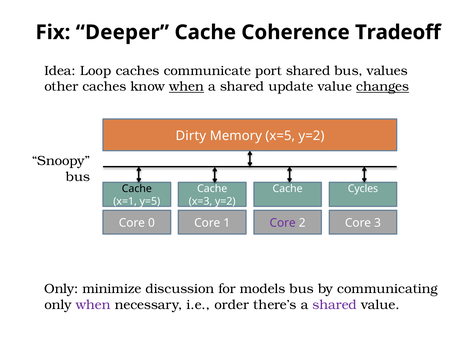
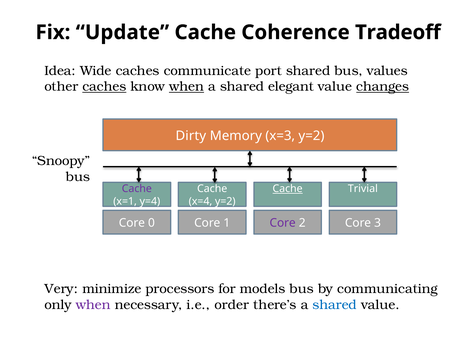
Deeper: Deeper -> Update
Loop: Loop -> Wide
caches at (104, 87) underline: none -> present
update: update -> elegant
x=5: x=5 -> x=3
Cache at (137, 189) colour: black -> purple
Cache at (288, 189) underline: none -> present
Cycles: Cycles -> Trivial
y=5: y=5 -> y=4
x=3: x=3 -> x=4
Only at (61, 289): Only -> Very
discussion: discussion -> processors
shared at (335, 305) colour: purple -> blue
